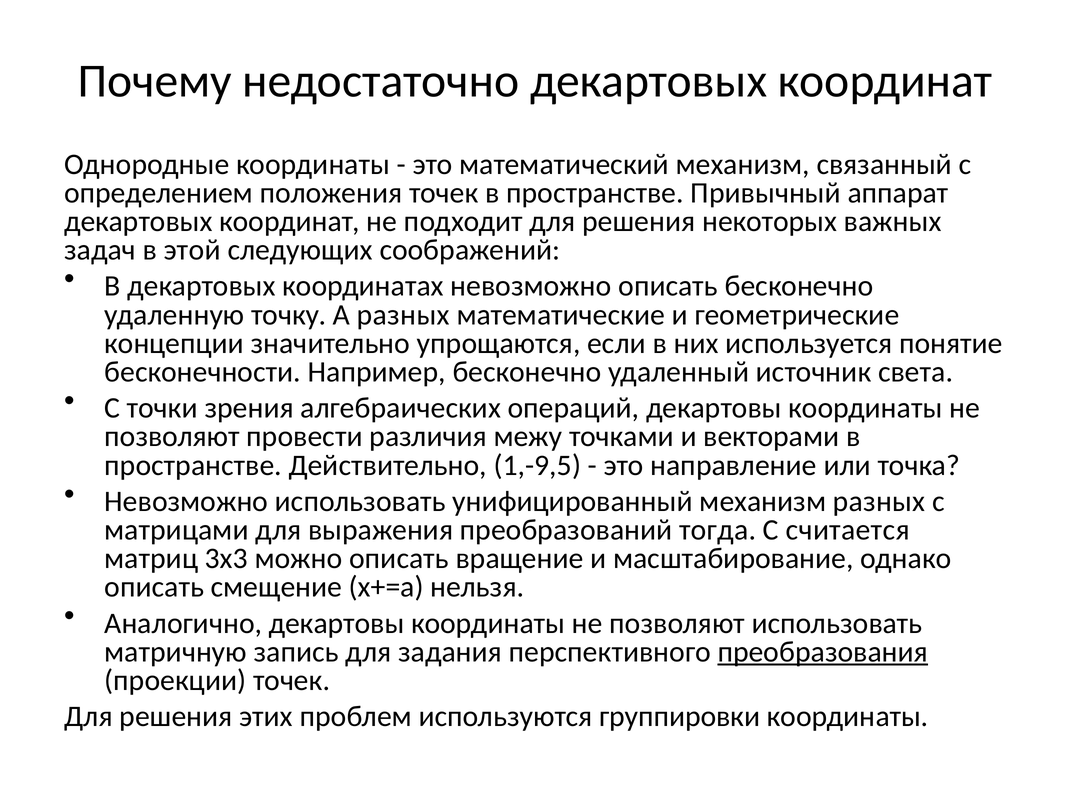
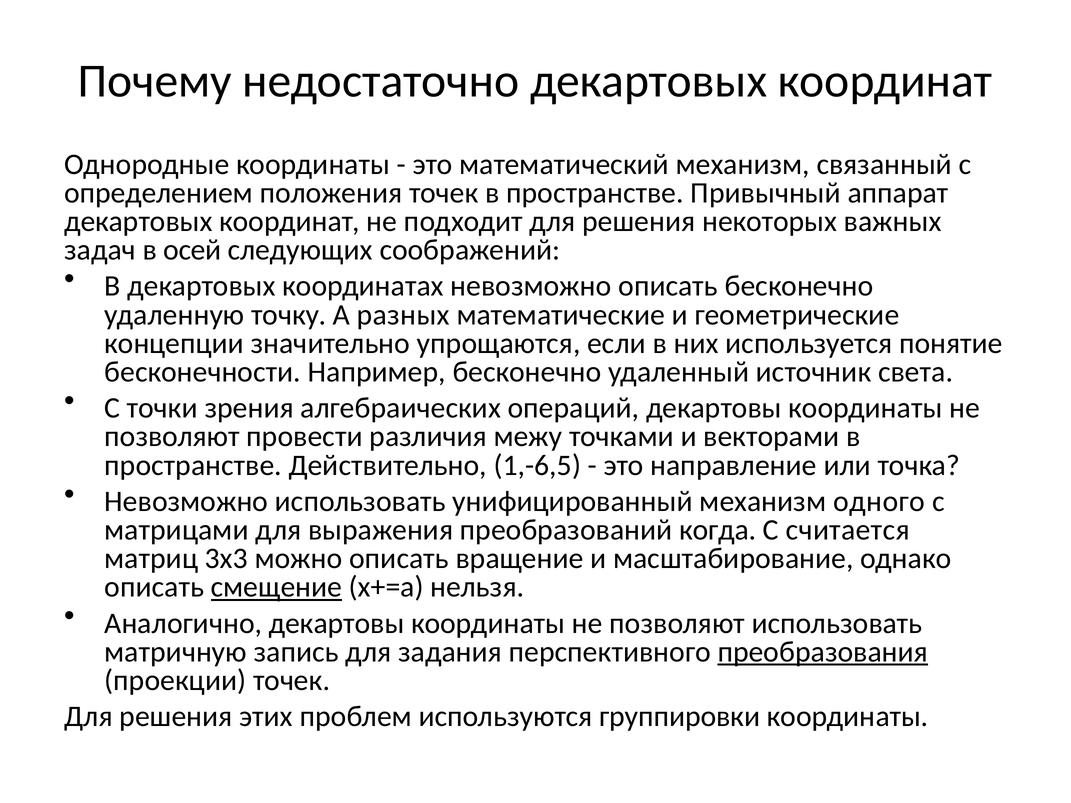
этой: этой -> осей
1,-9,5: 1,-9,5 -> 1,-6,5
механизм разных: разных -> одного
тогда: тогда -> когда
смещение underline: none -> present
